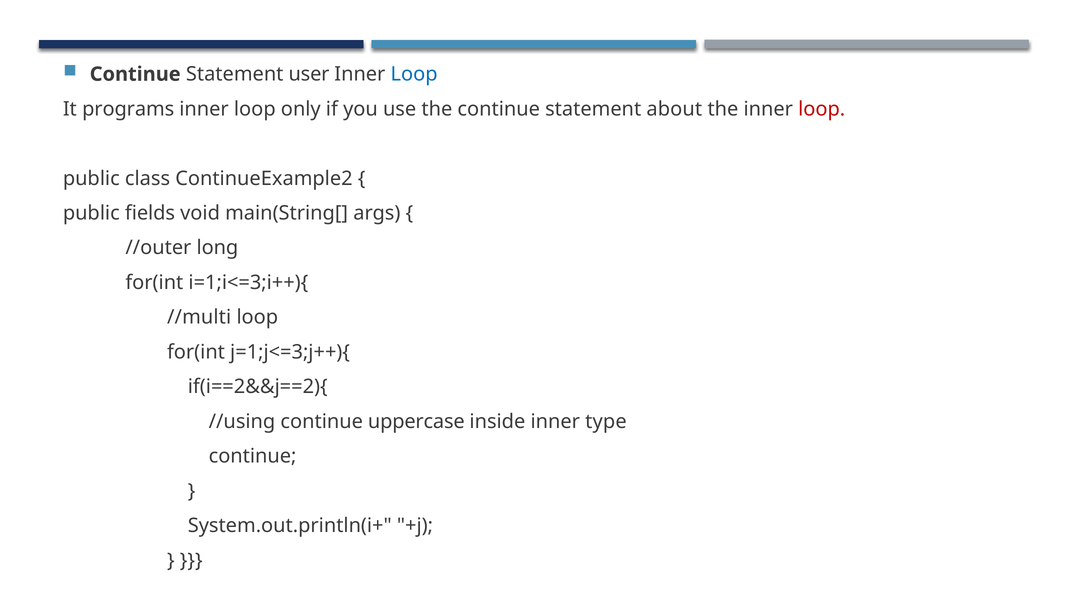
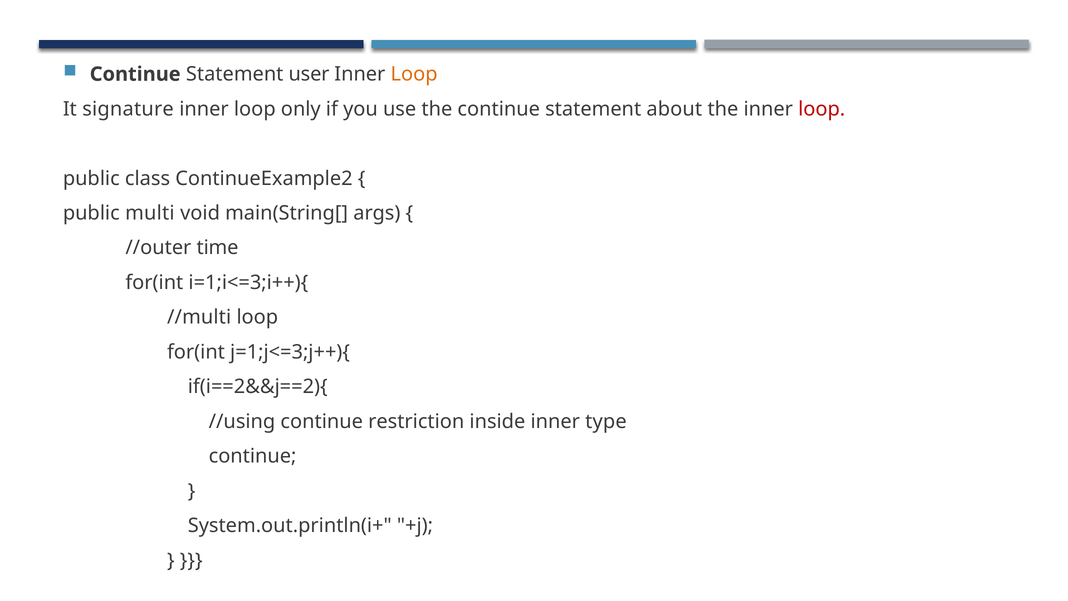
Loop at (414, 74) colour: blue -> orange
programs: programs -> signature
fields: fields -> multi
long: long -> time
uppercase: uppercase -> restriction
